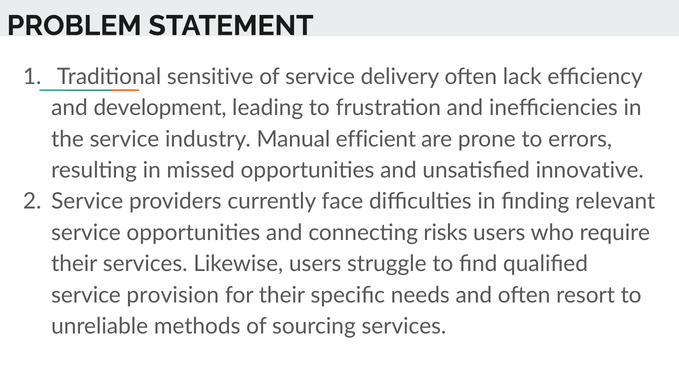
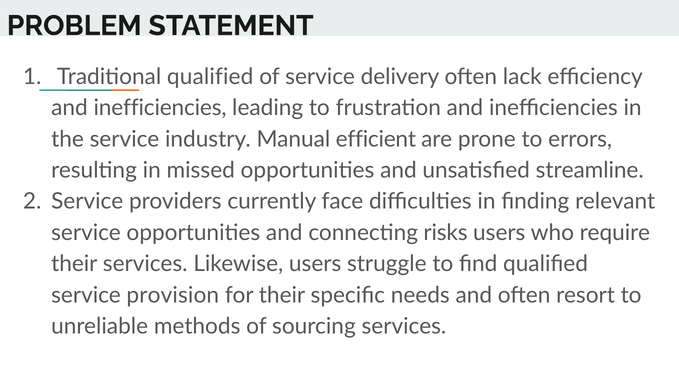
Traditional sensitive: sensitive -> qualified
development at (160, 108): development -> inefficiencies
innovative: innovative -> streamline
